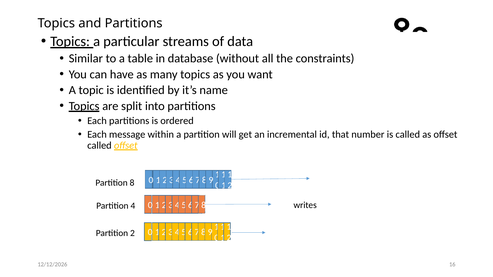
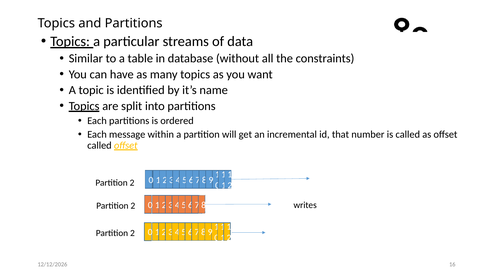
8 at (132, 183): 8 -> 2
4 at (133, 206): 4 -> 2
